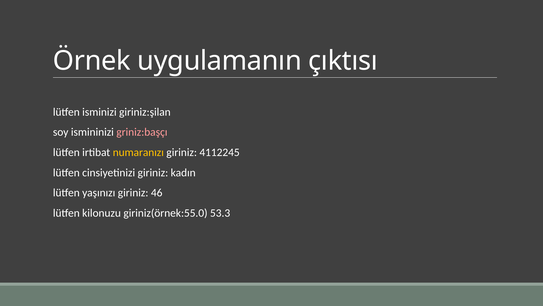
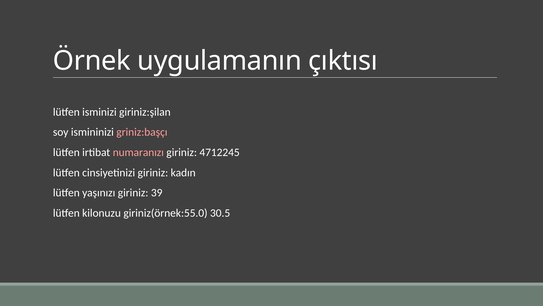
numaranızı colour: yellow -> pink
4112245: 4112245 -> 4712245
46: 46 -> 39
53.3: 53.3 -> 30.5
